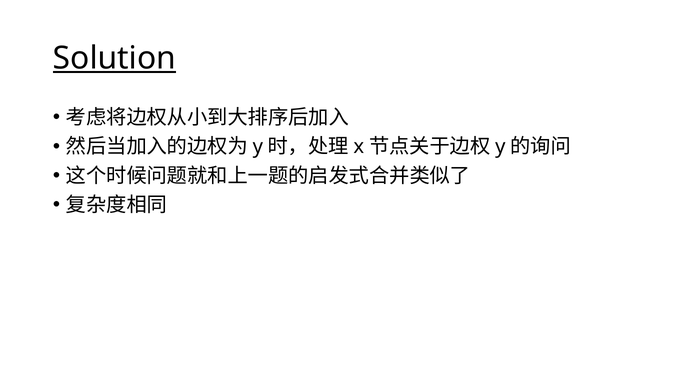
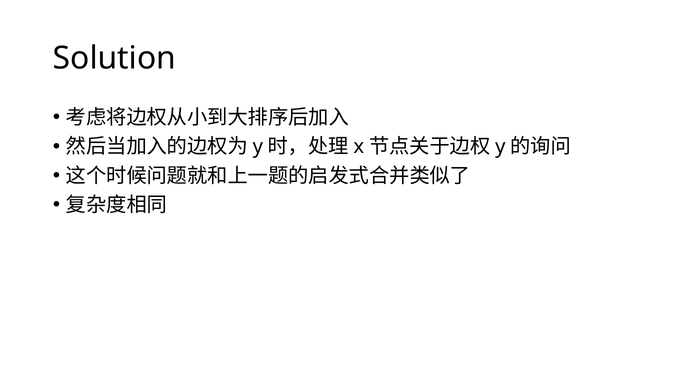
Solution underline: present -> none
